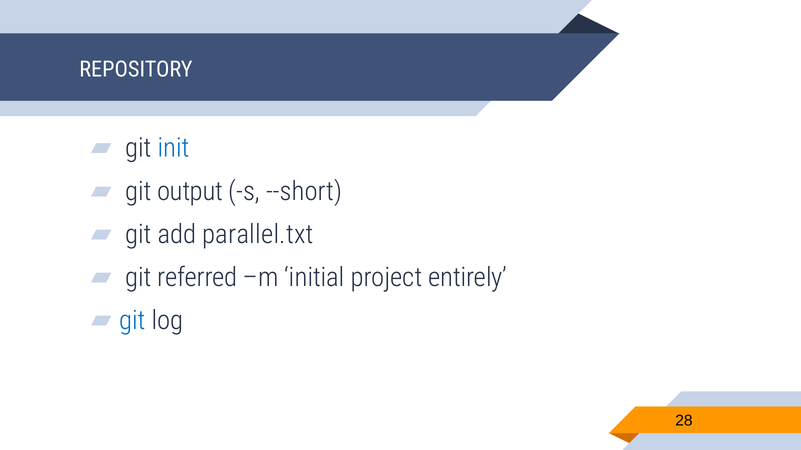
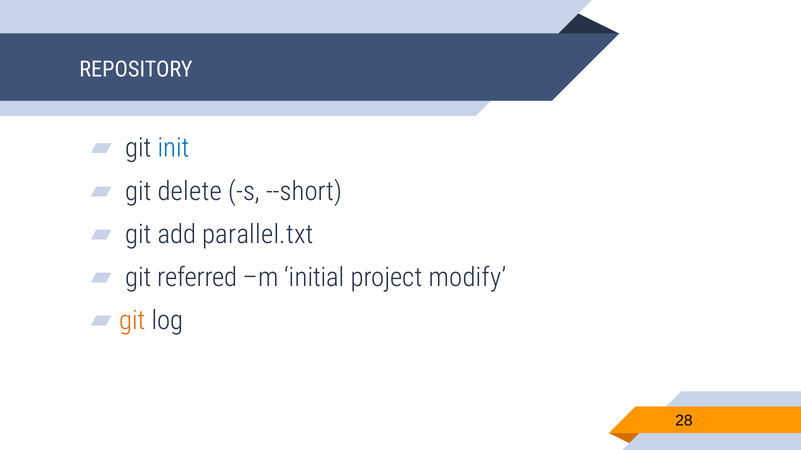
output: output -> delete
entirely: entirely -> modify
git at (132, 321) colour: blue -> orange
